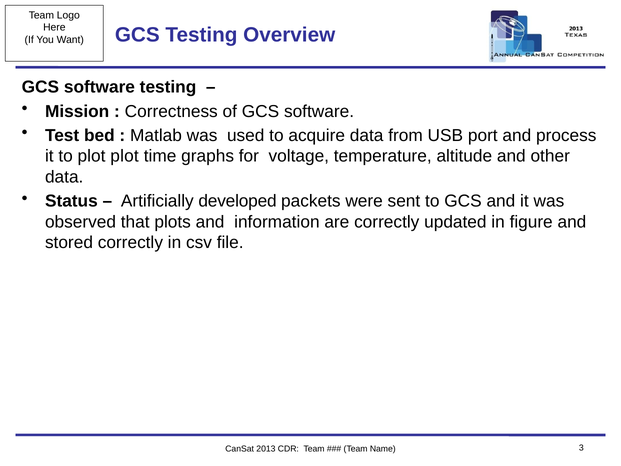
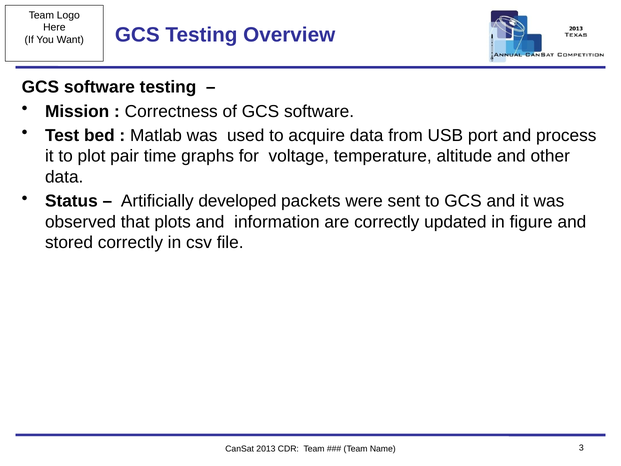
plot plot: plot -> pair
